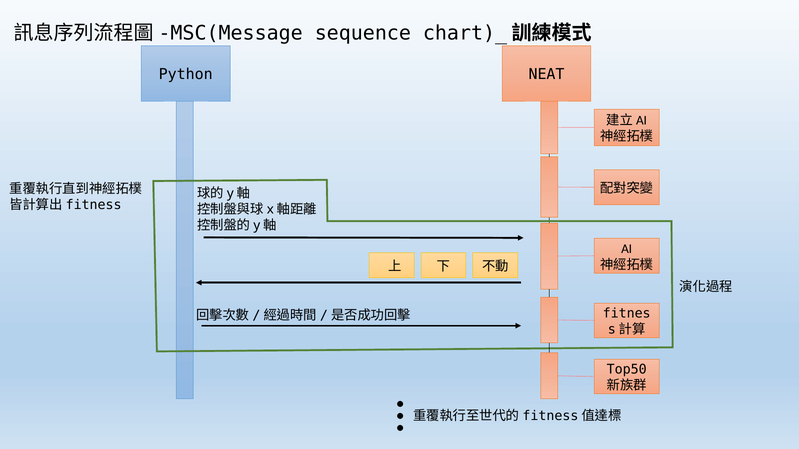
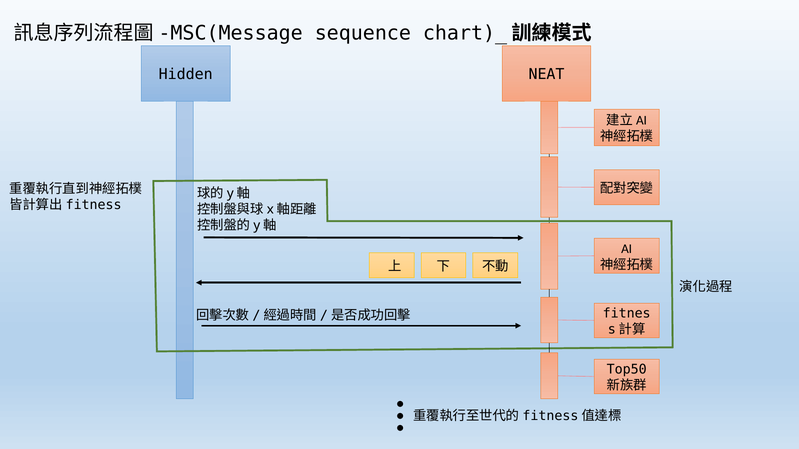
Python: Python -> Hidden
